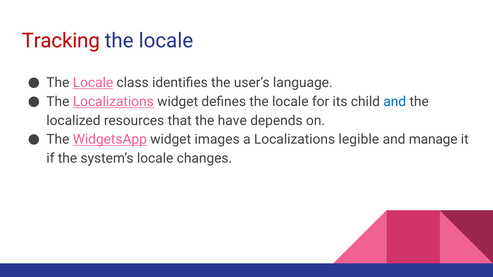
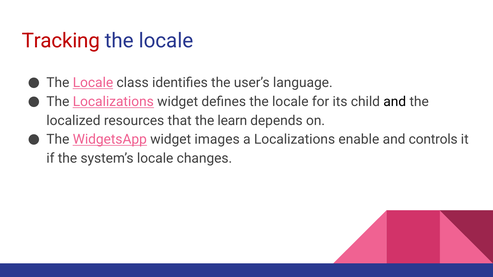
and at (395, 102) colour: blue -> black
have: have -> learn
legible: legible -> enable
manage: manage -> controls
